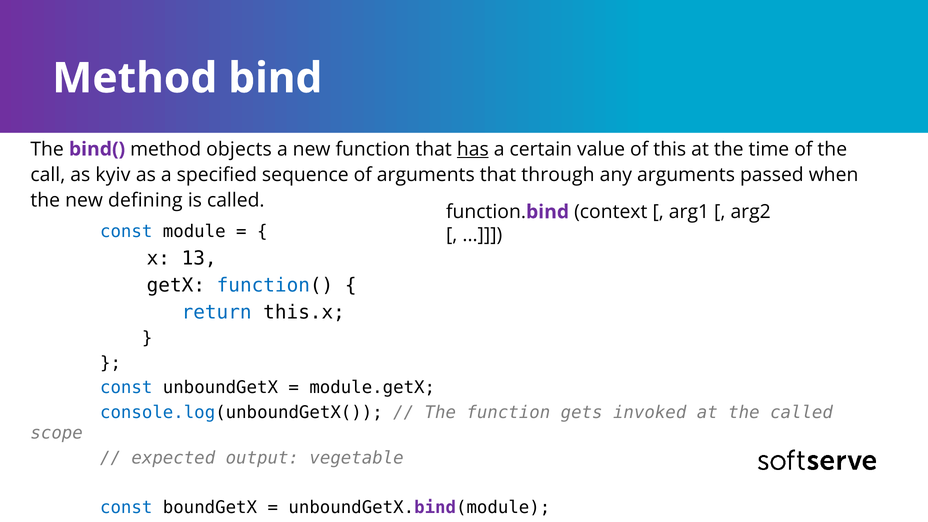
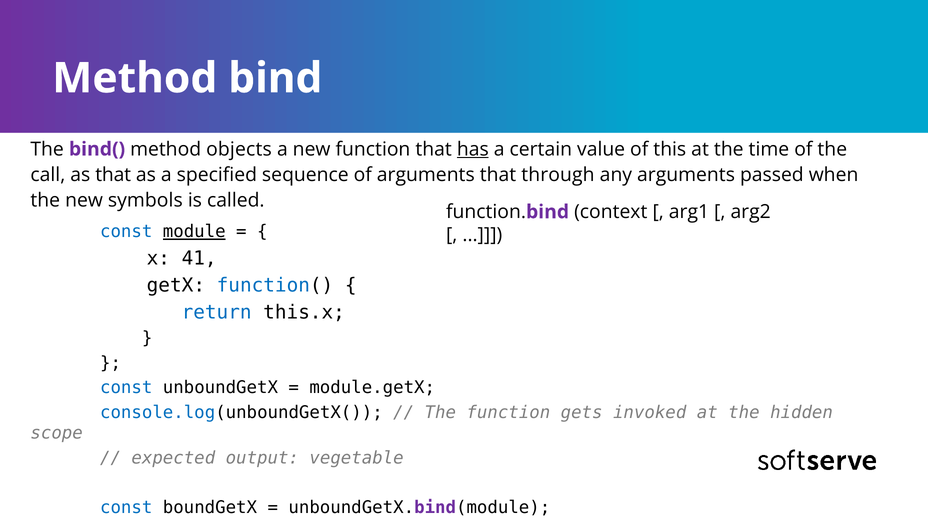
as kyiv: kyiv -> that
defining: defining -> symbols
module underline: none -> present
13: 13 -> 41
the called: called -> hidden
